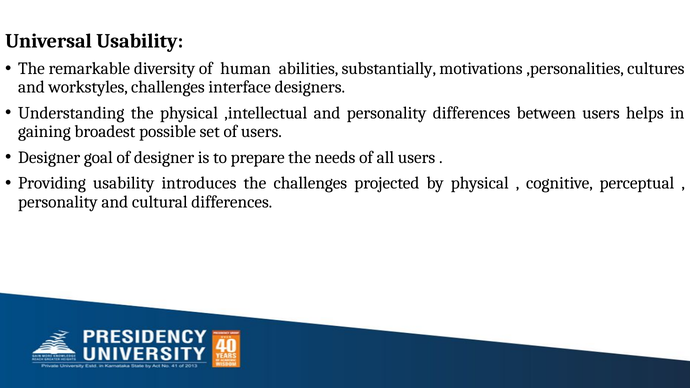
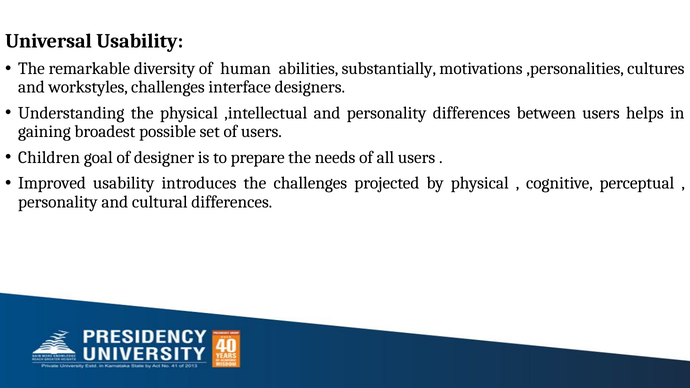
Designer at (49, 157): Designer -> Children
Providing: Providing -> Improved
